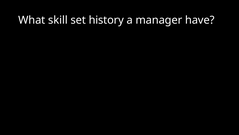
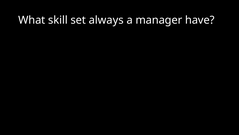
history: history -> always
